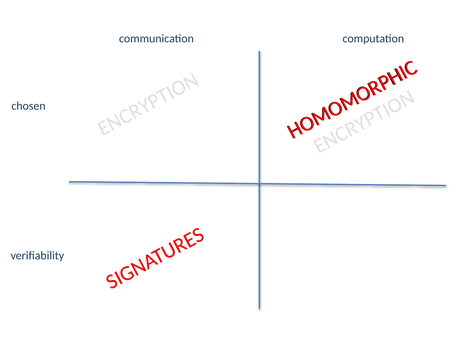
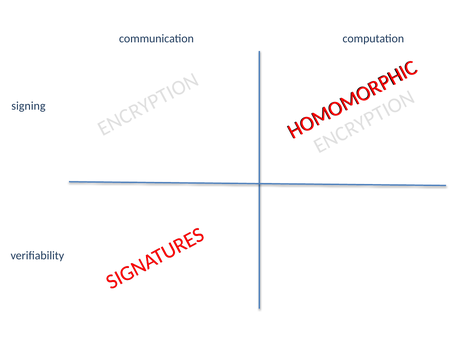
chosen: chosen -> signing
